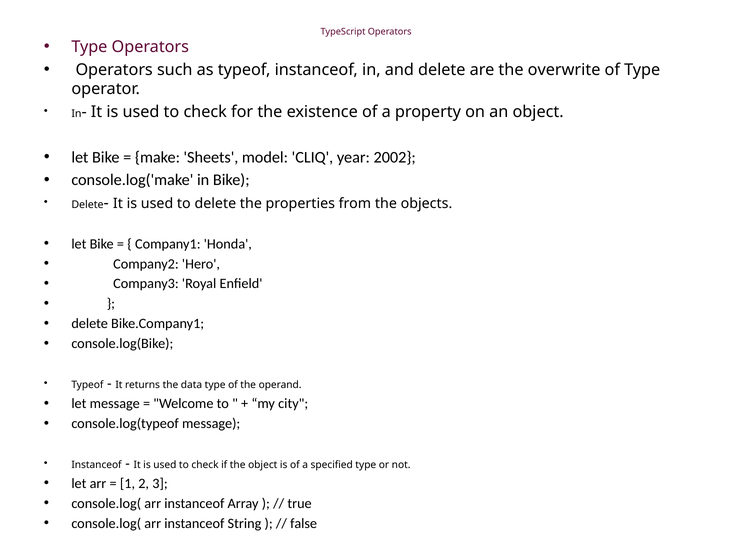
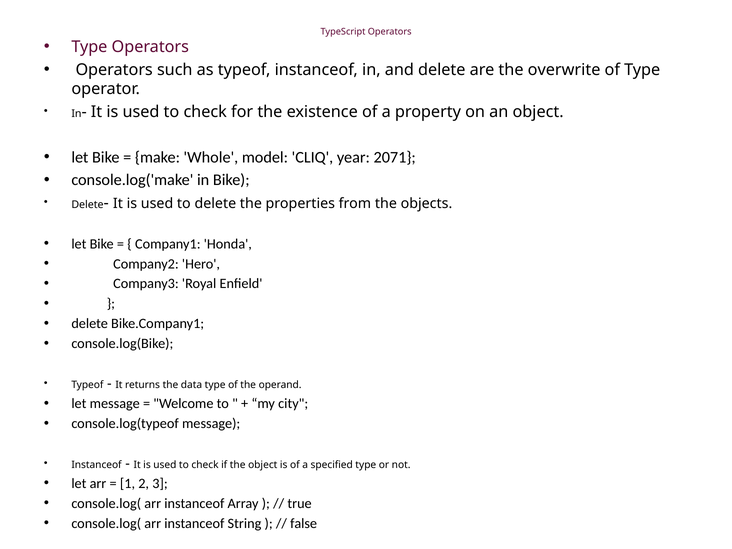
Sheets: Sheets -> Whole
2002: 2002 -> 2071
